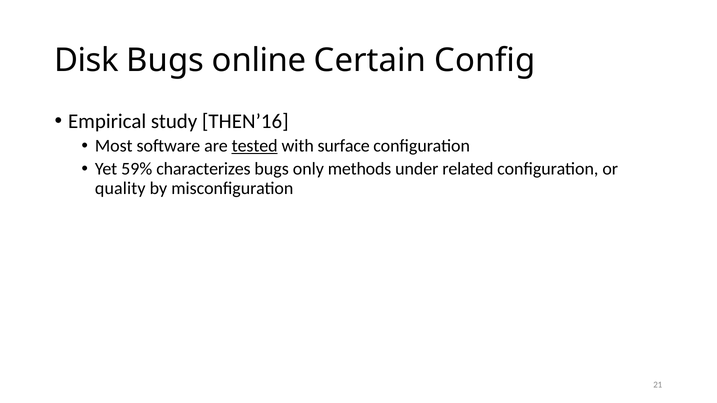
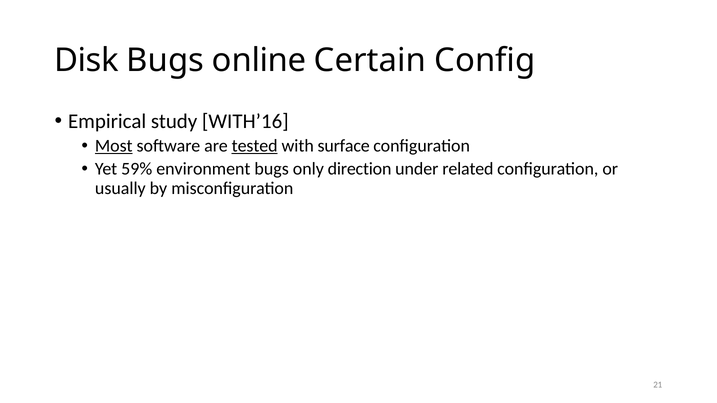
THEN’16: THEN’16 -> WITH’16
Most underline: none -> present
characterizes: characterizes -> environment
methods: methods -> direction
quality: quality -> usually
